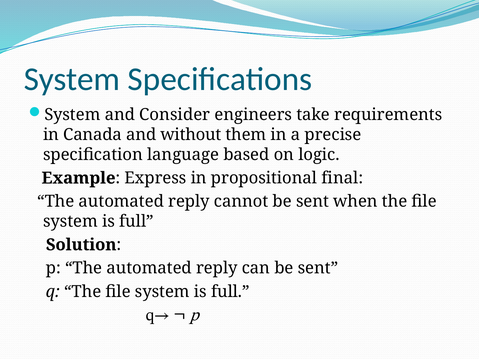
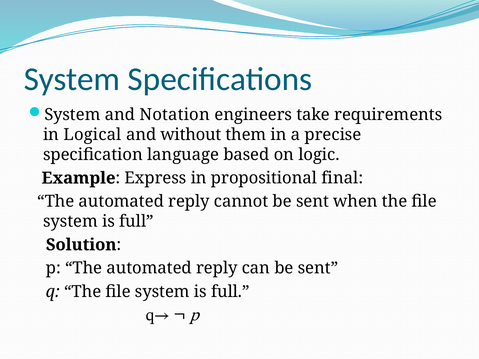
Consider: Consider -> Notation
Canada: Canada -> Logical
